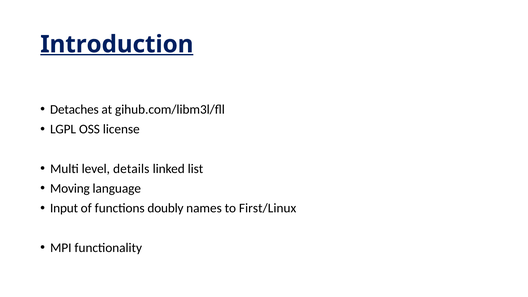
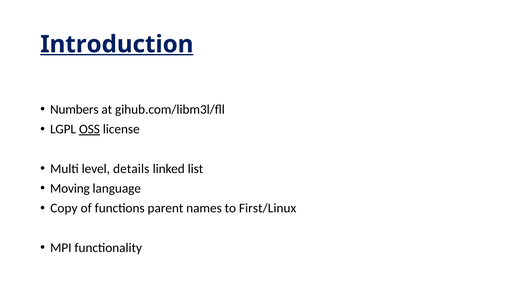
Detaches: Detaches -> Numbers
OSS underline: none -> present
Input: Input -> Copy
doubly: doubly -> parent
